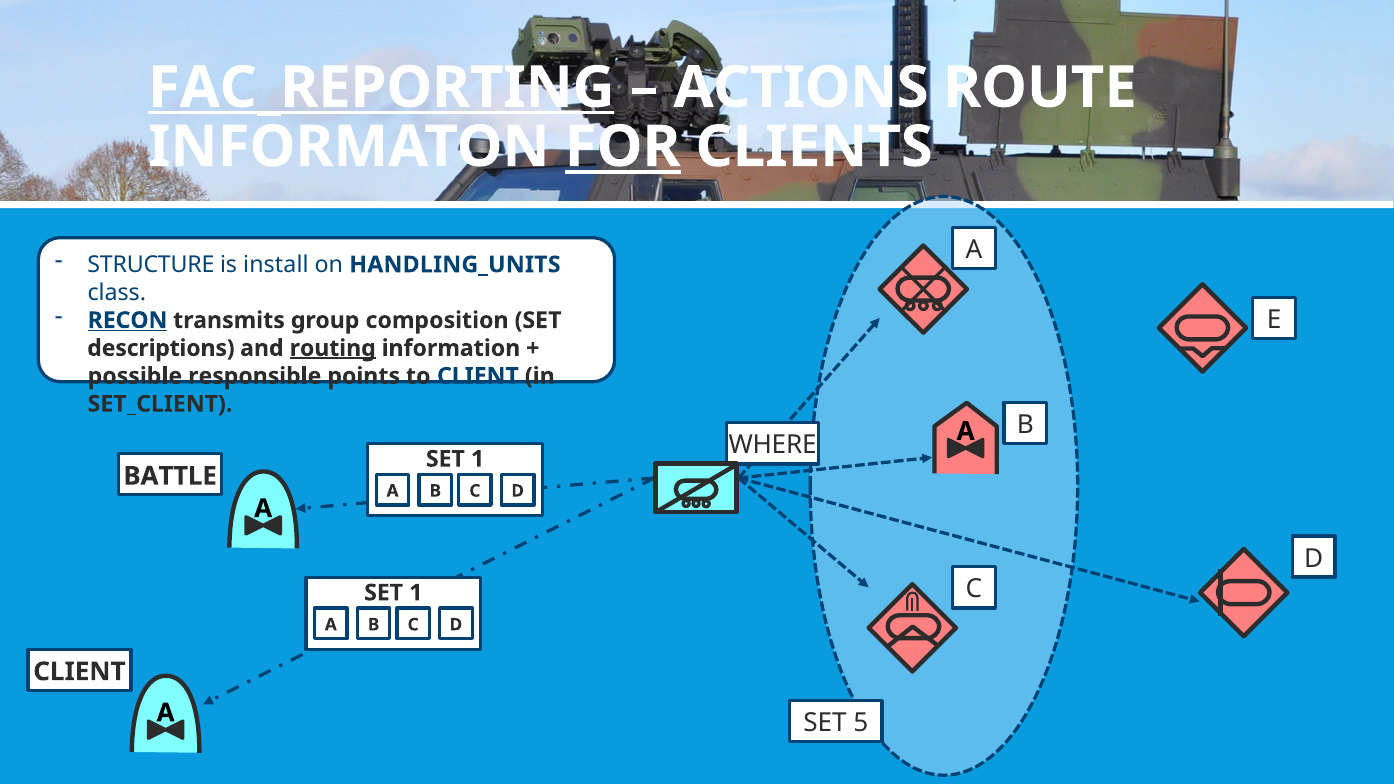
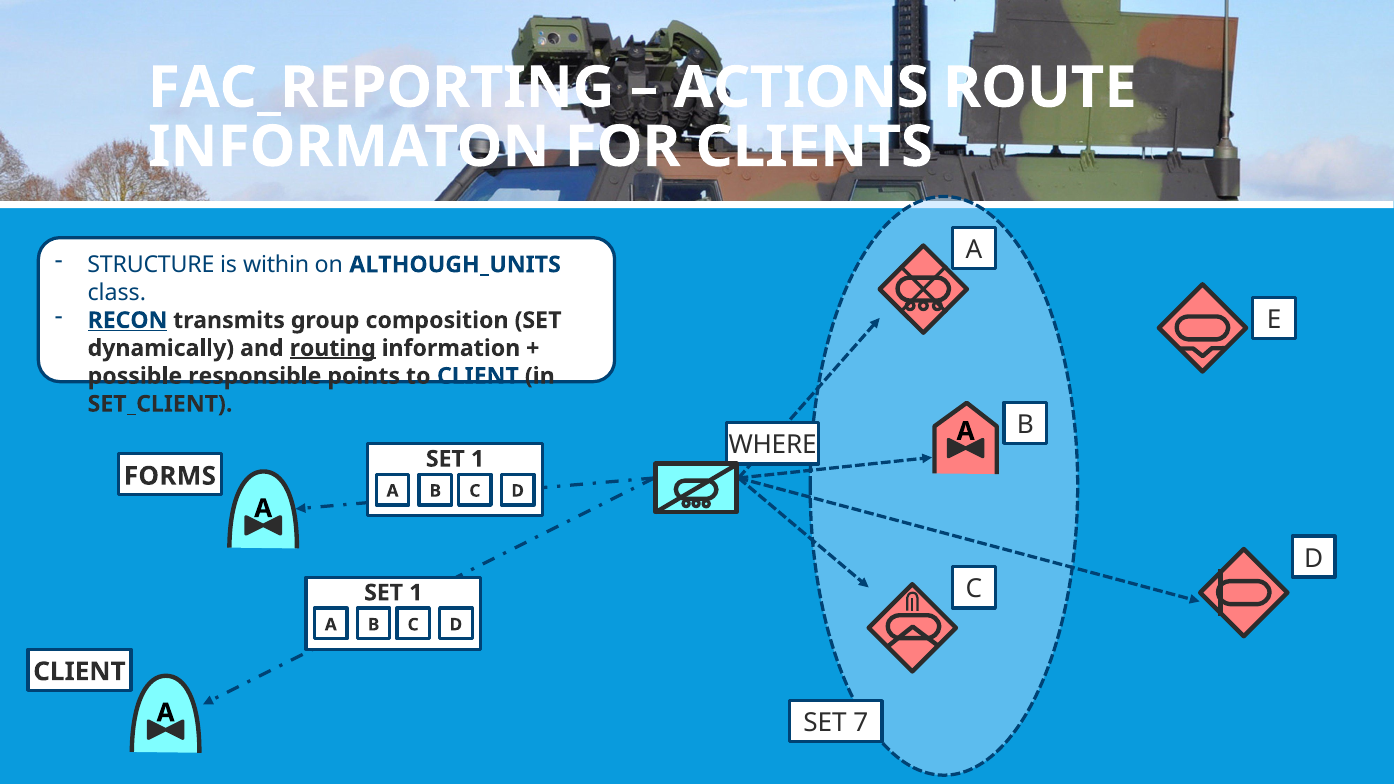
FAC_REPORTING underline: present -> none
FOR underline: present -> none
install: install -> within
HANDLING_UNITS: HANDLING_UNITS -> ALTHOUGH_UNITS
descriptions: descriptions -> dynamically
BATTLE: BATTLE -> FORMS
5: 5 -> 7
